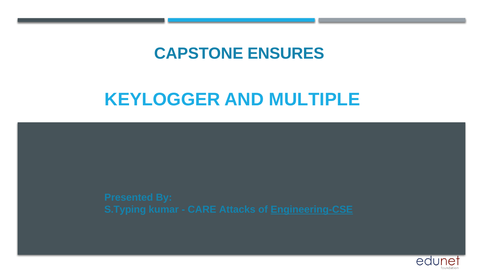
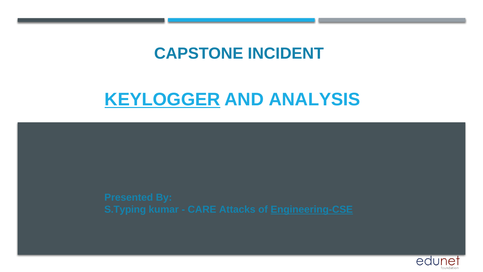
ENSURES: ENSURES -> INCIDENT
KEYLOGGER underline: none -> present
MULTIPLE: MULTIPLE -> ANALYSIS
